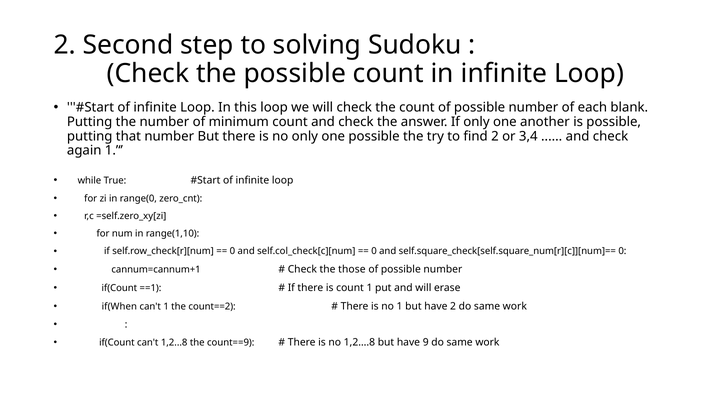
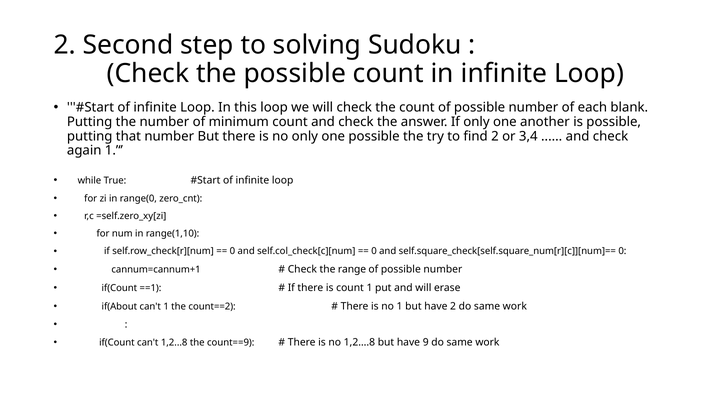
those: those -> range
if(When: if(When -> if(About
